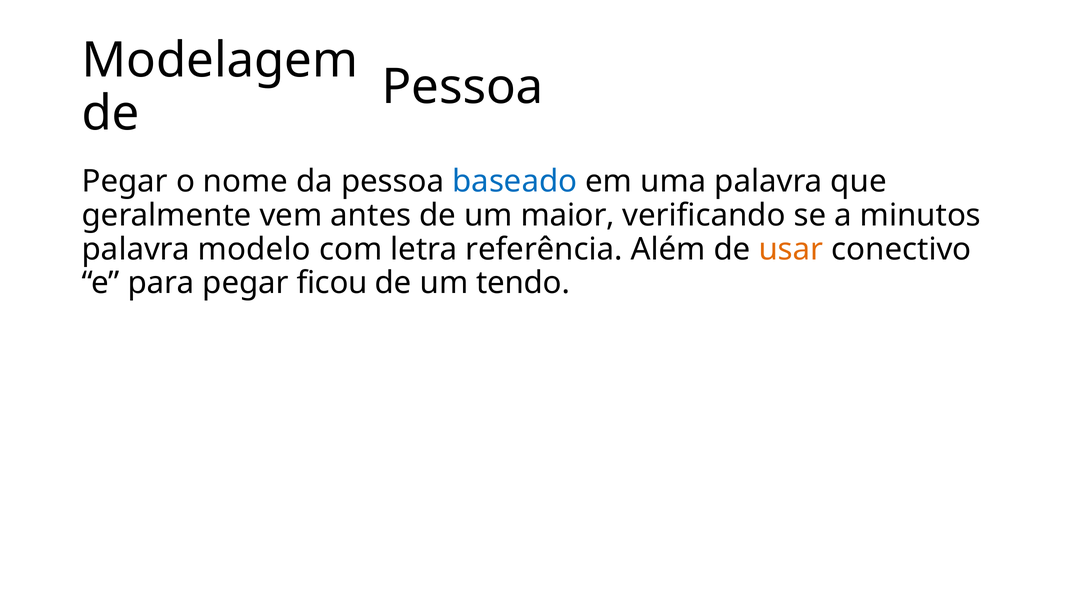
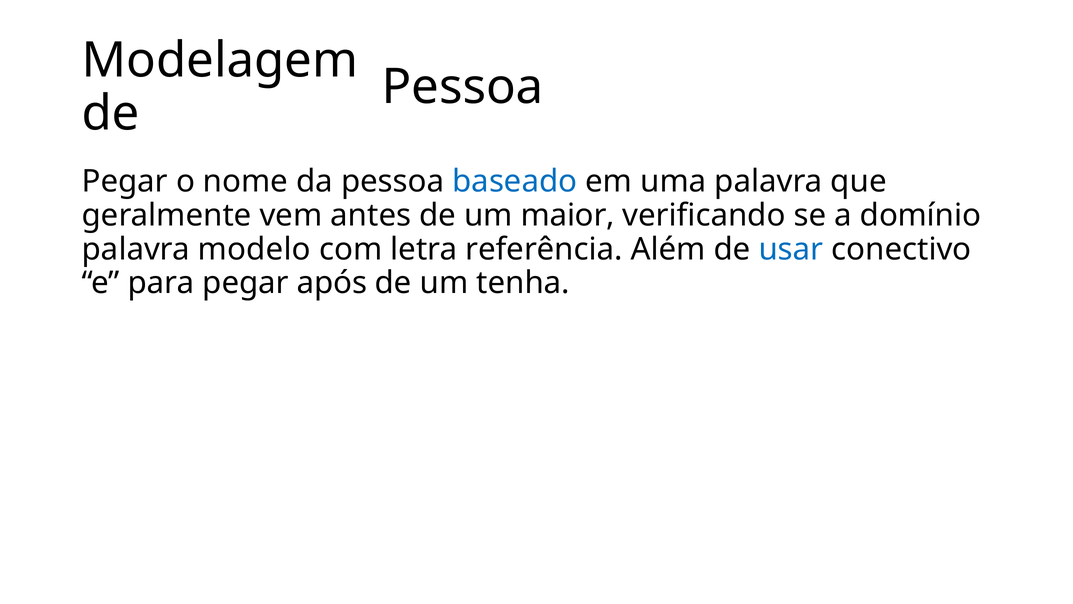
minutos: minutos -> domínio
usar colour: orange -> blue
ficou: ficou -> após
tendo: tendo -> tenha
